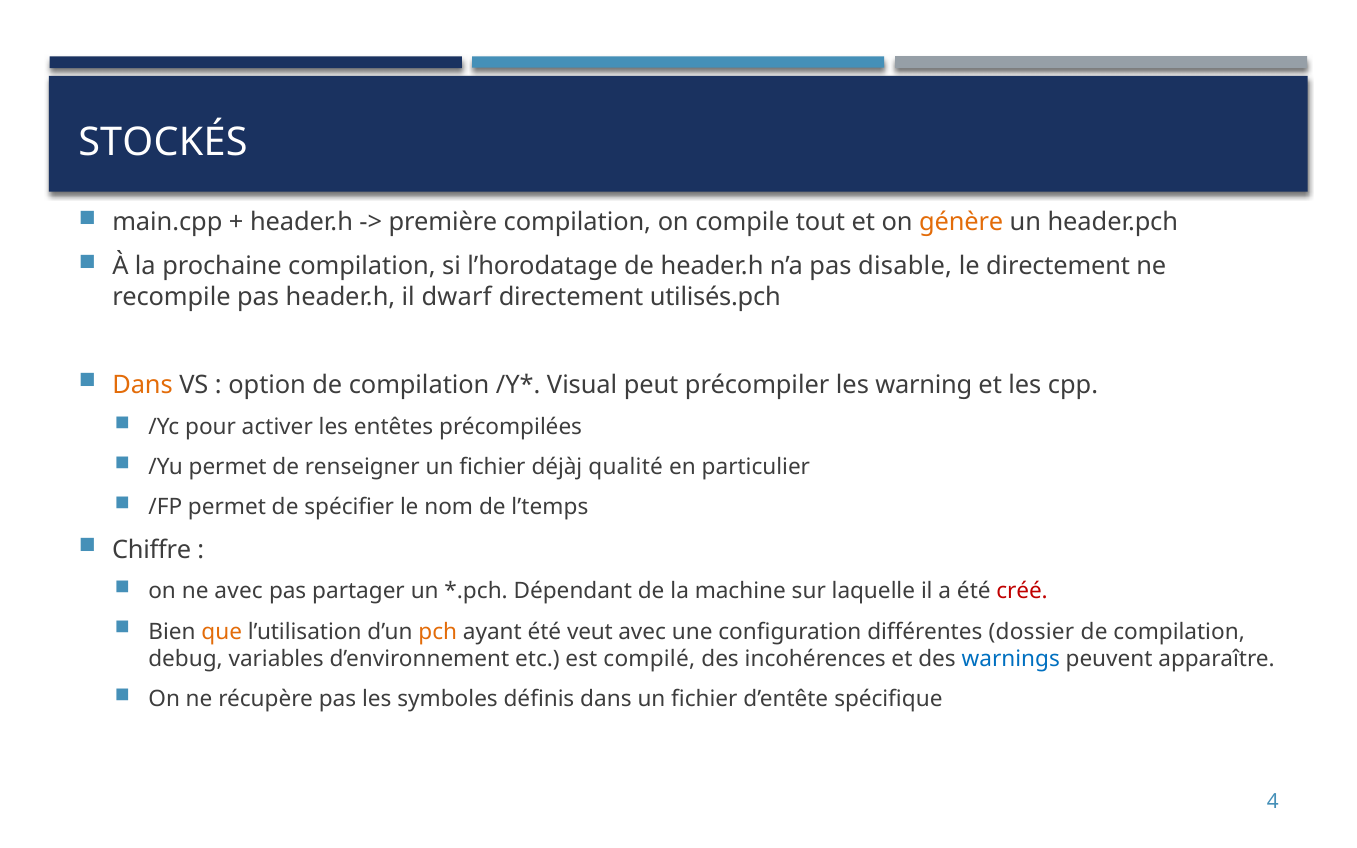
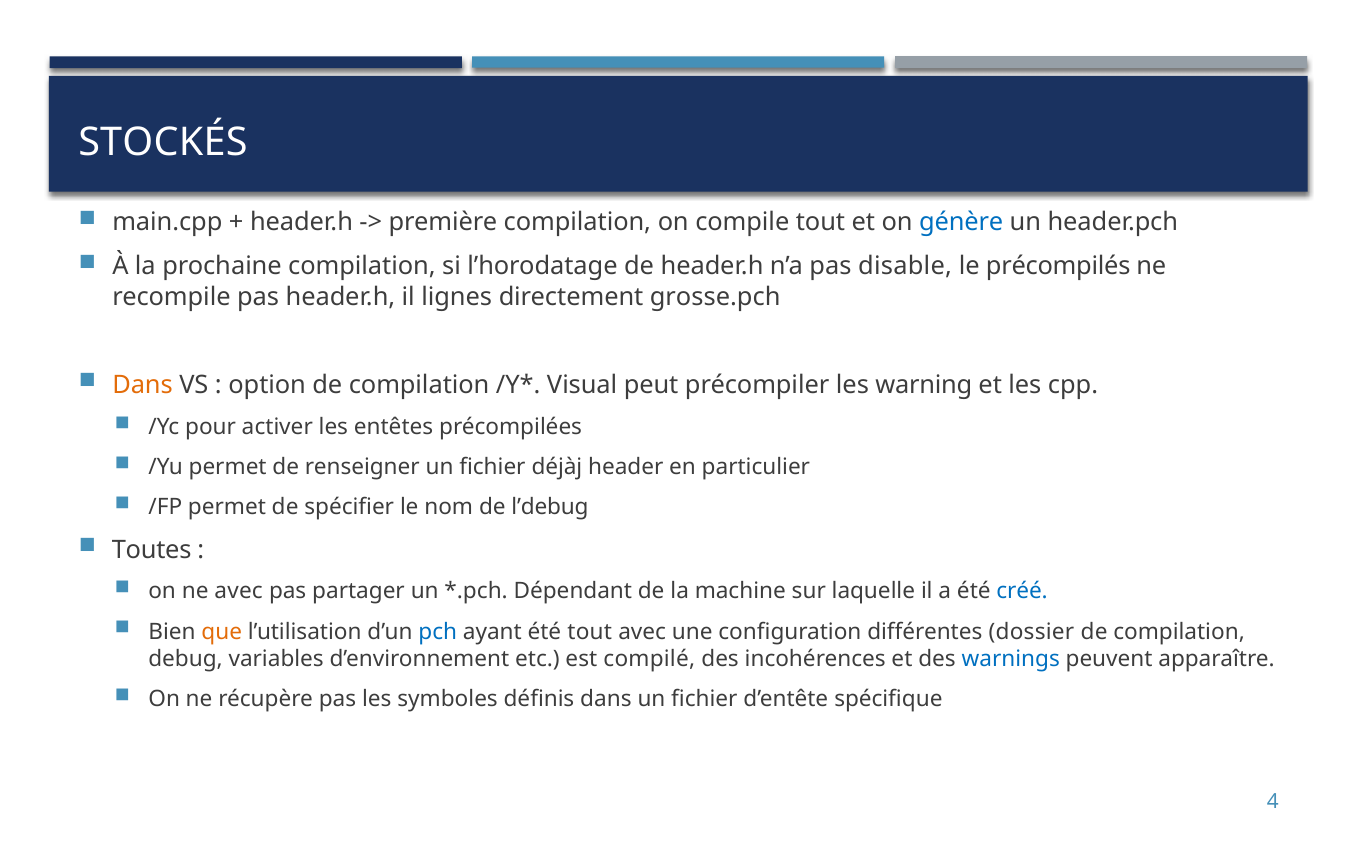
génère colour: orange -> blue
le directement: directement -> précompilés
dwarf: dwarf -> lignes
utilisés.pch: utilisés.pch -> grosse.pch
qualité: qualité -> header
l’temps: l’temps -> l’debug
Chiffre: Chiffre -> Toutes
créé colour: red -> blue
pch colour: orange -> blue
été veut: veut -> tout
